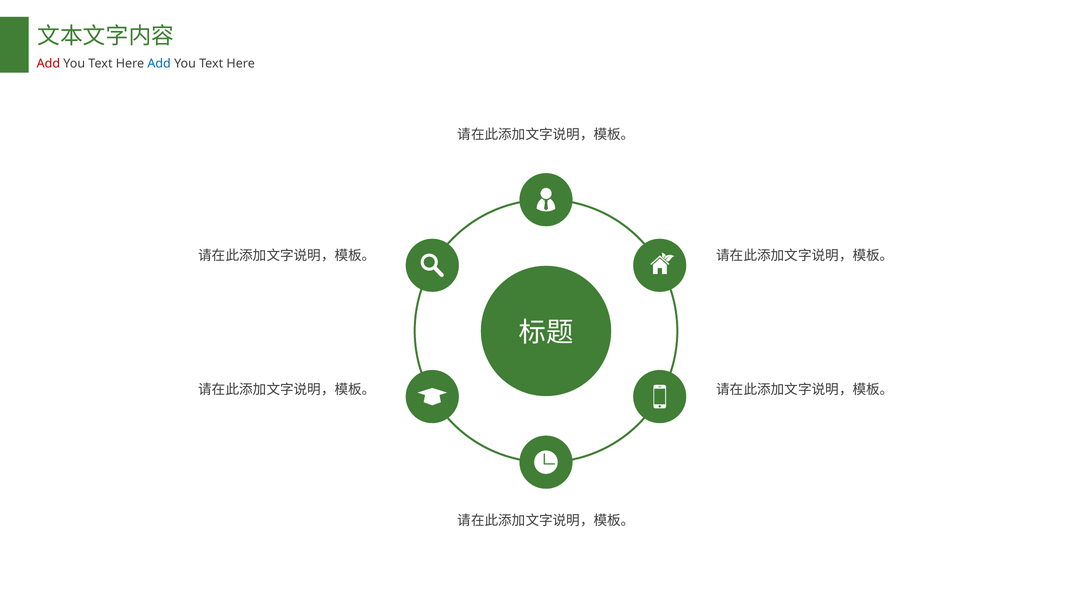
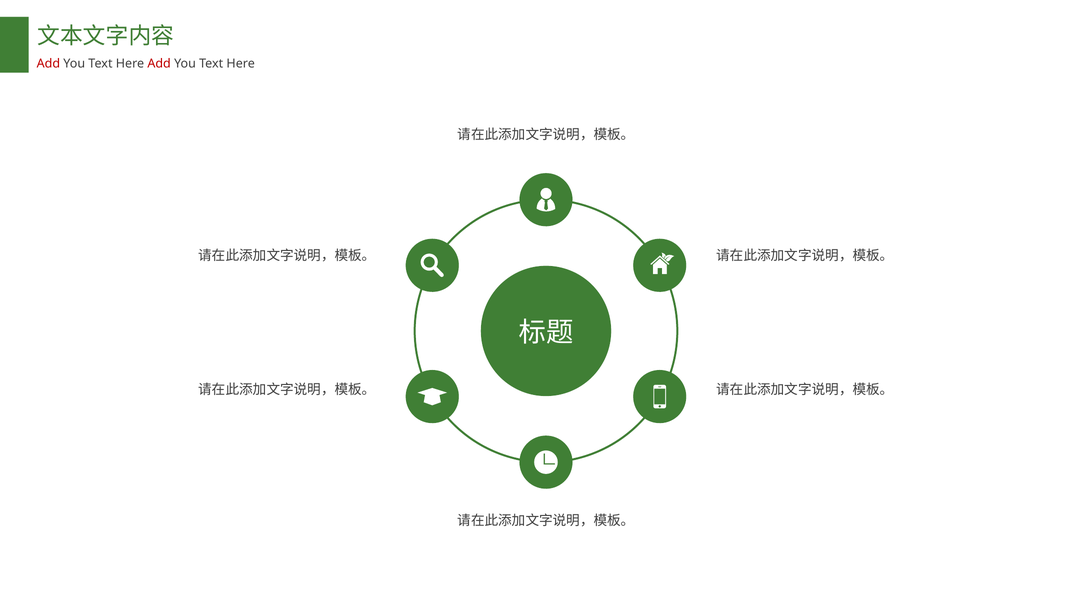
Add at (159, 64) colour: blue -> red
